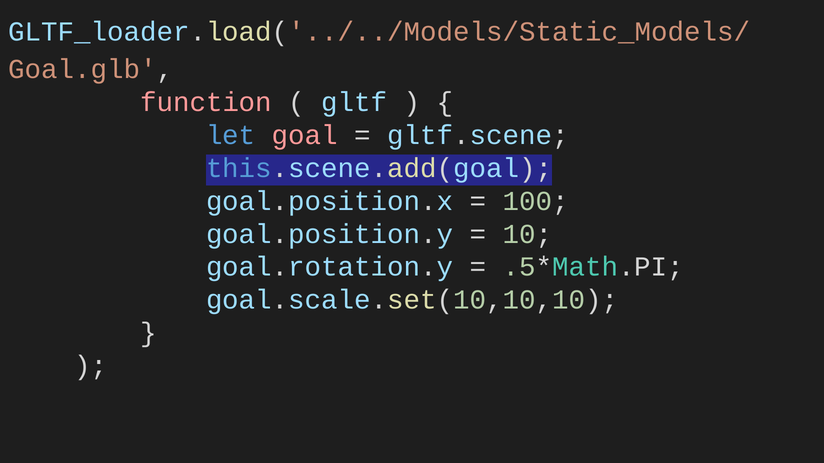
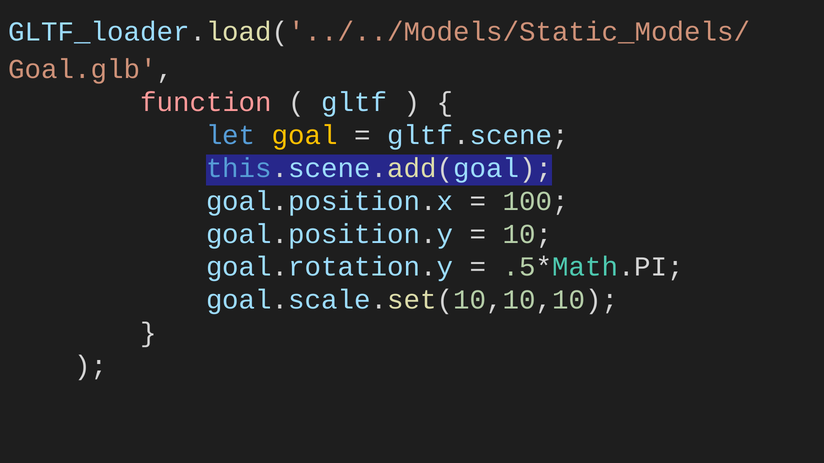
goal colour: pink -> yellow
